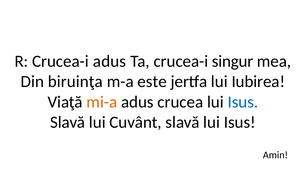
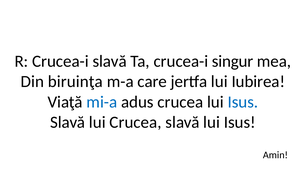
Crucea-i adus: adus -> slavă
este: este -> care
mi-a colour: orange -> blue
lui Cuvânt: Cuvânt -> Crucea
